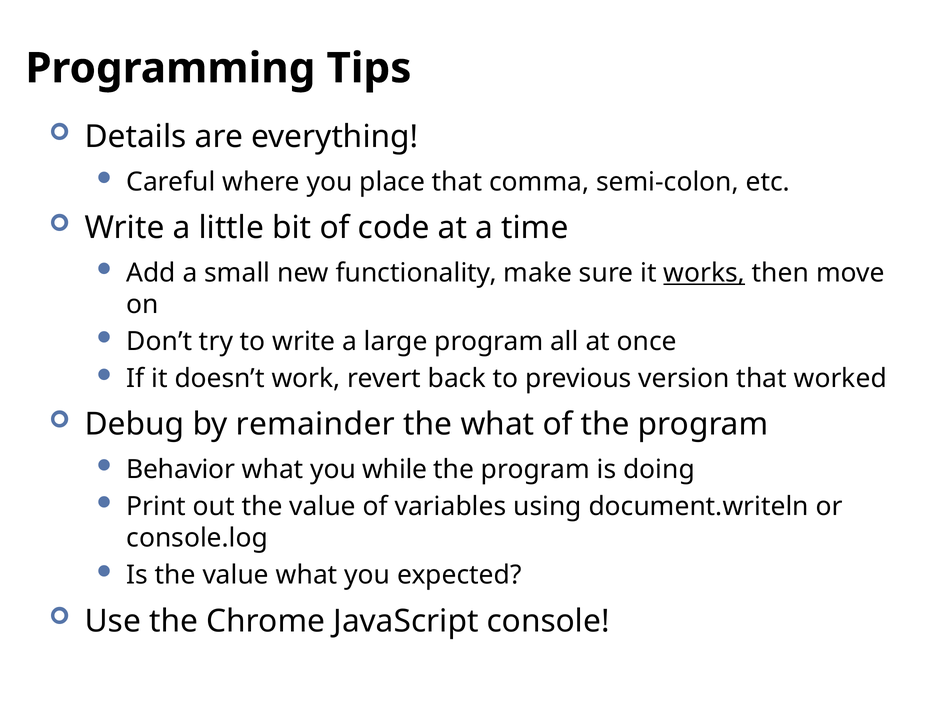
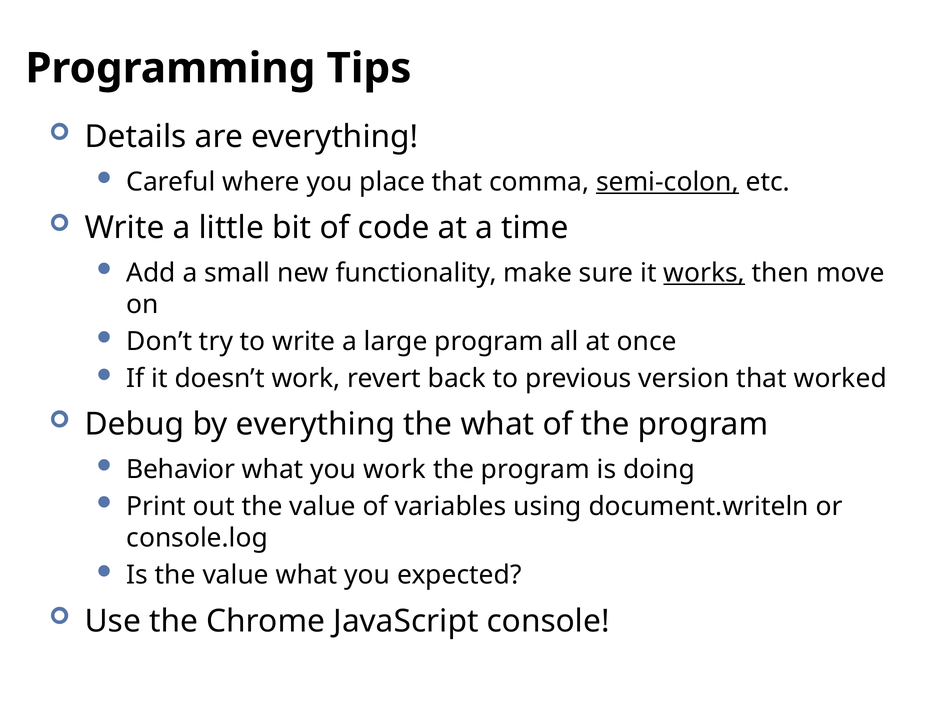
semi-colon underline: none -> present
by remainder: remainder -> everything
you while: while -> work
